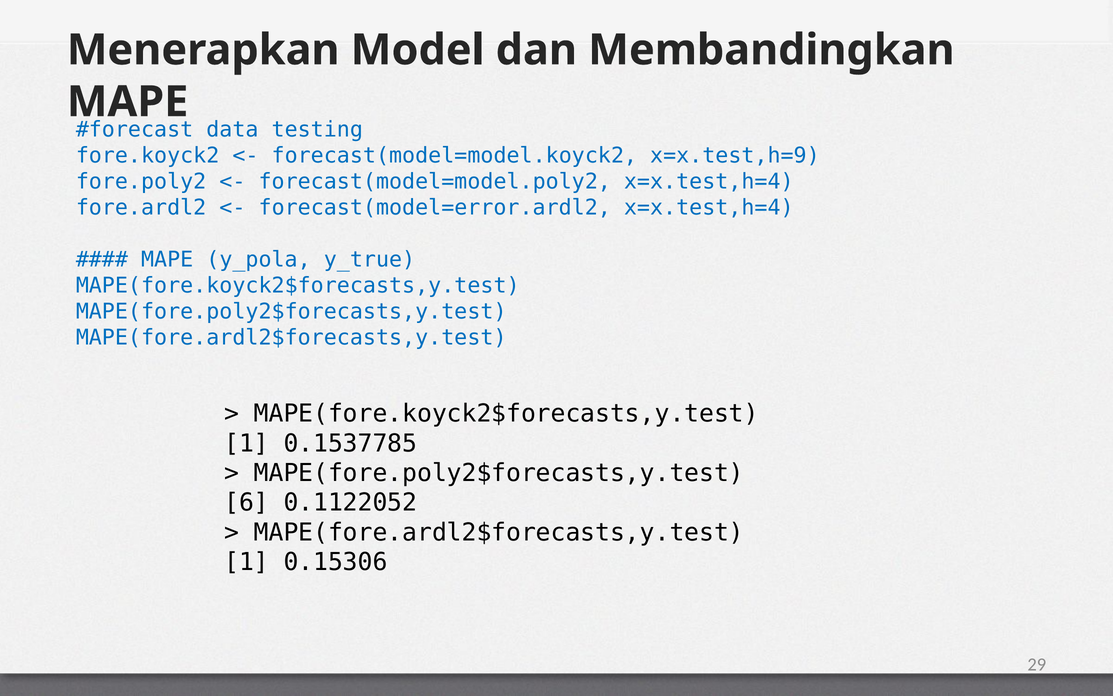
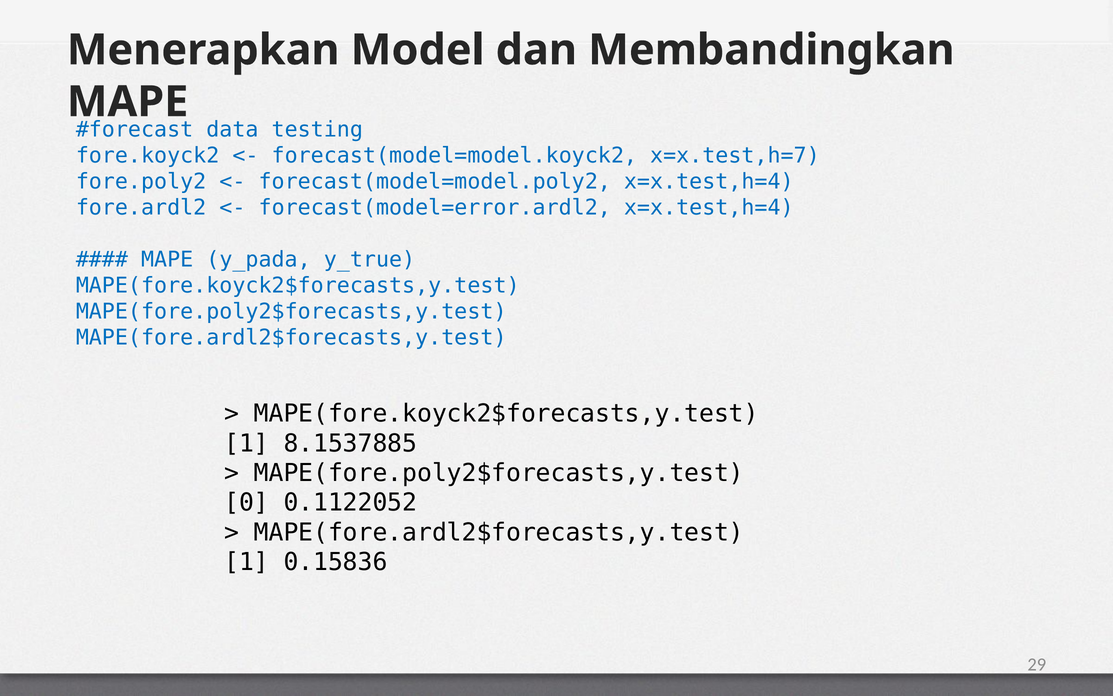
x=x.test,h=9: x=x.test,h=9 -> x=x.test,h=7
y_pola: y_pola -> y_pada
0.1537785: 0.1537785 -> 8.1537885
6: 6 -> 0
0.15306: 0.15306 -> 0.15836
